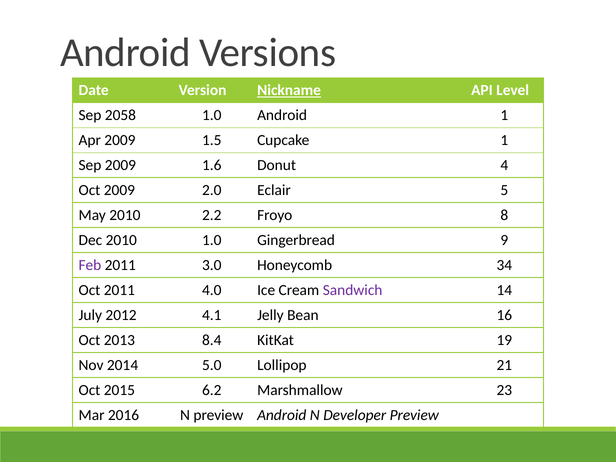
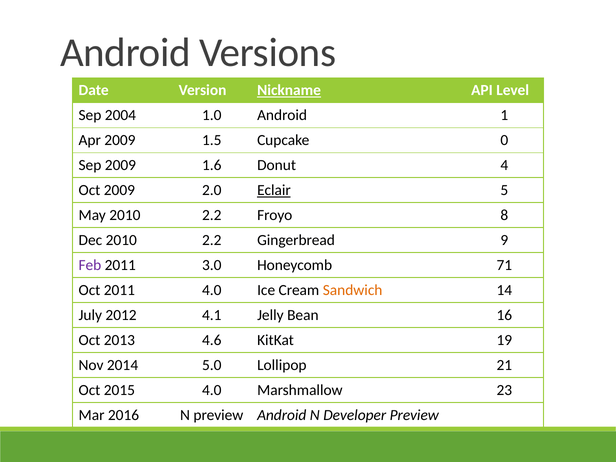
2058: 2058 -> 2004
Cupcake 1: 1 -> 0
Eclair underline: none -> present
Dec 2010 1.0: 1.0 -> 2.2
34: 34 -> 71
Sandwich colour: purple -> orange
8.4: 8.4 -> 4.6
2015 6.2: 6.2 -> 4.0
